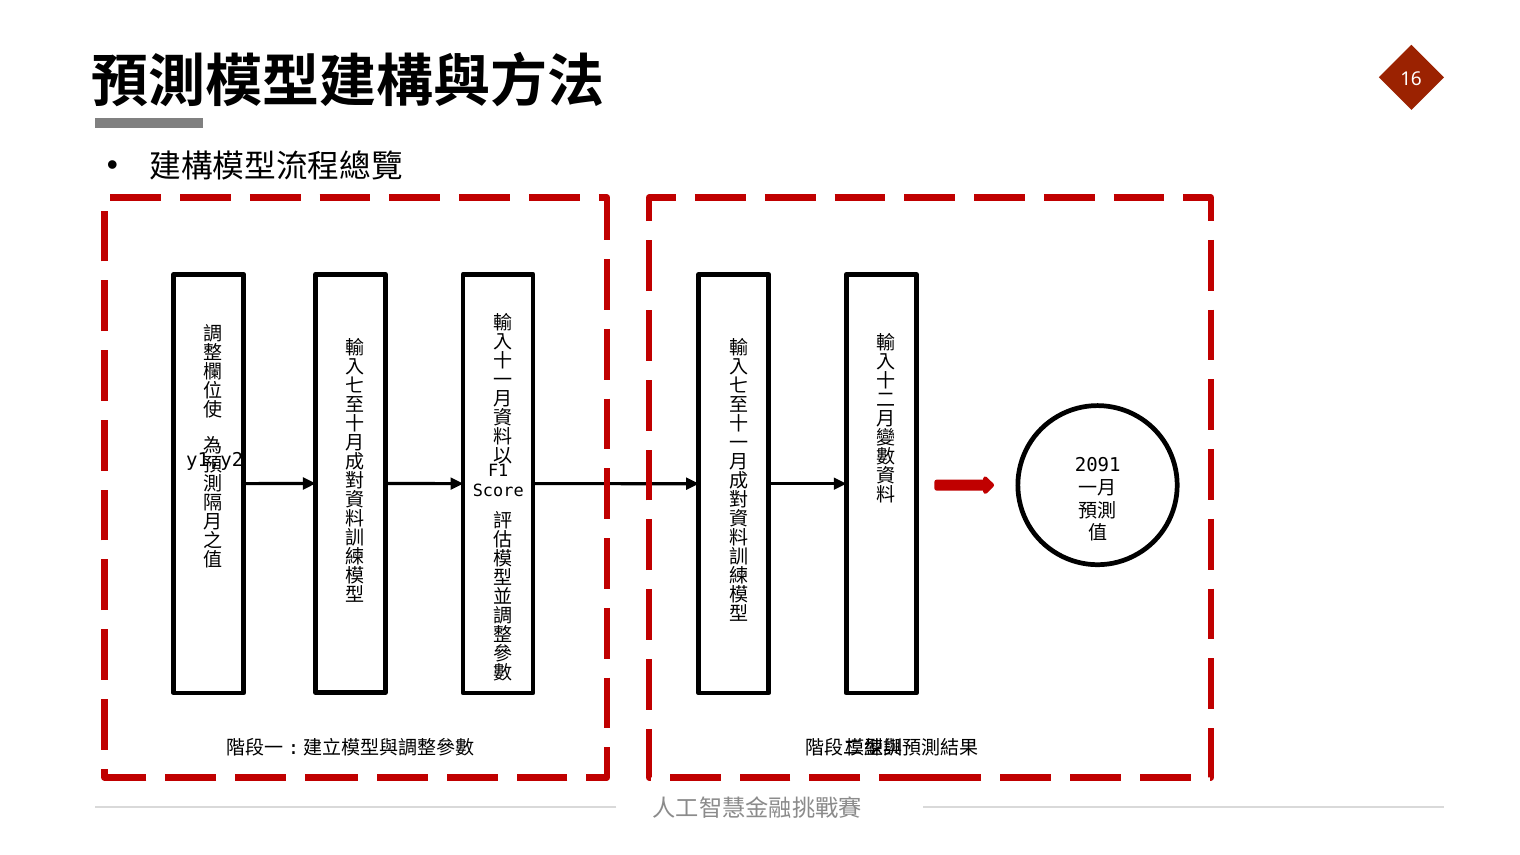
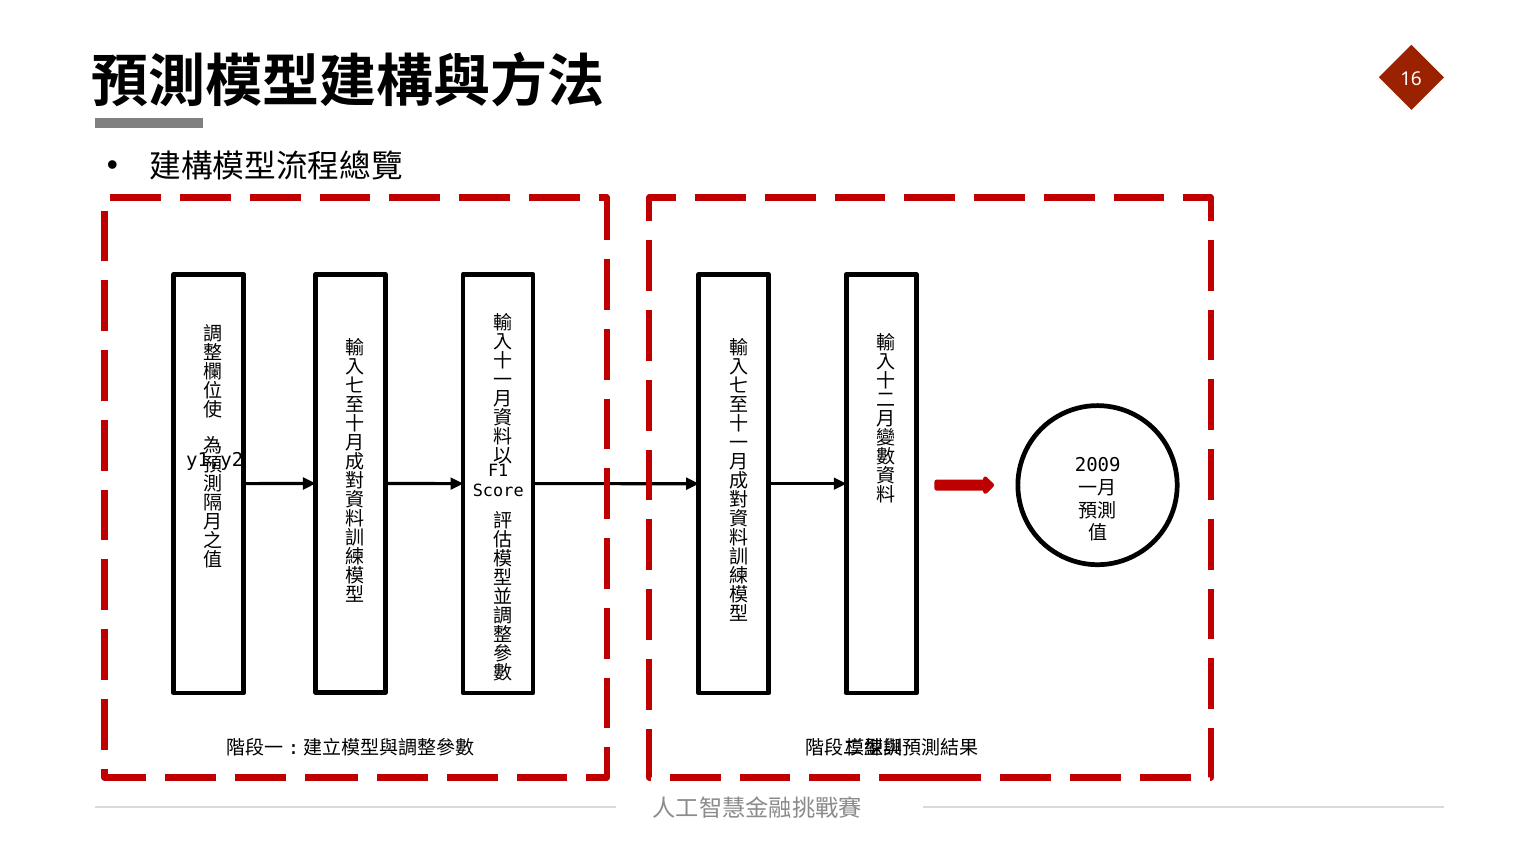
2091: 2091 -> 2009
